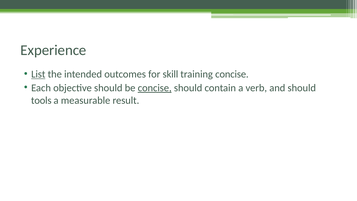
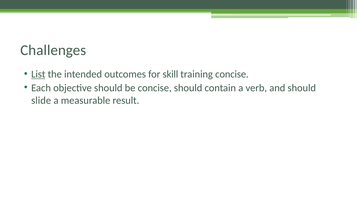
Experience: Experience -> Challenges
concise at (155, 88) underline: present -> none
tools: tools -> slide
